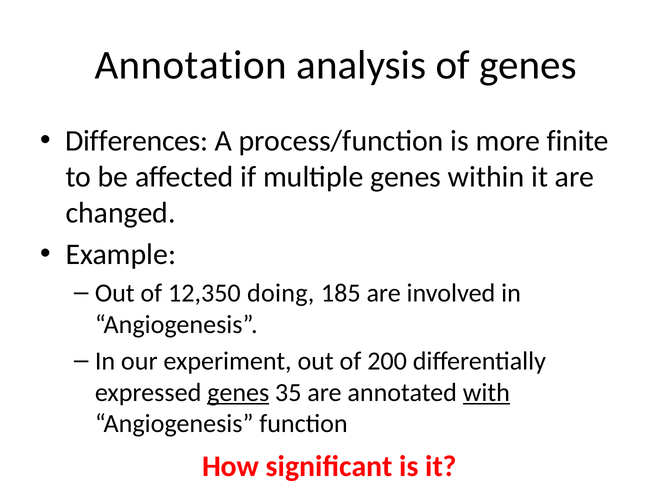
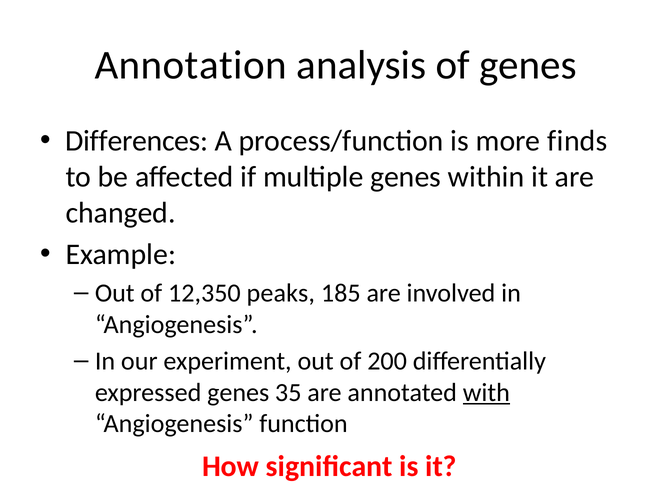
finite: finite -> finds
doing: doing -> peaks
genes at (238, 392) underline: present -> none
